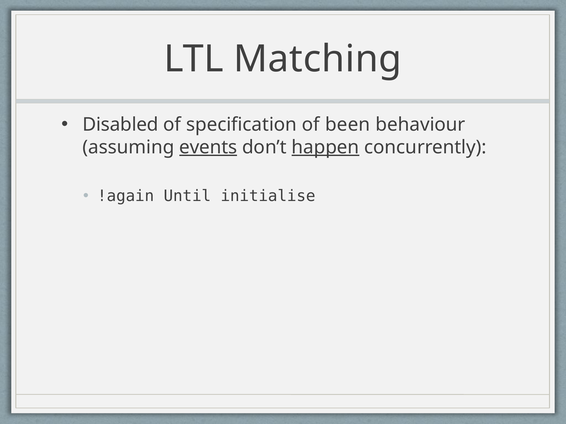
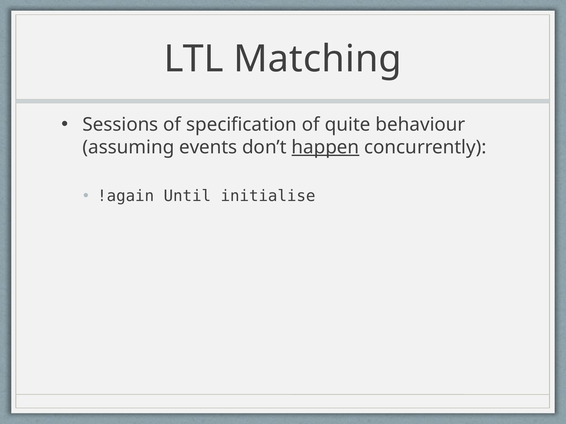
Disabled: Disabled -> Sessions
been: been -> quite
events underline: present -> none
